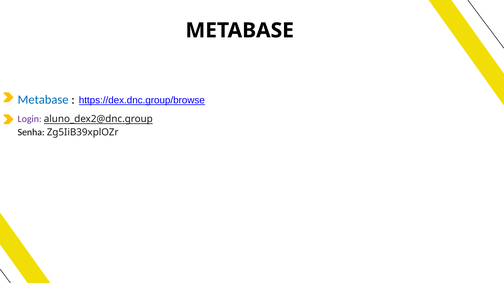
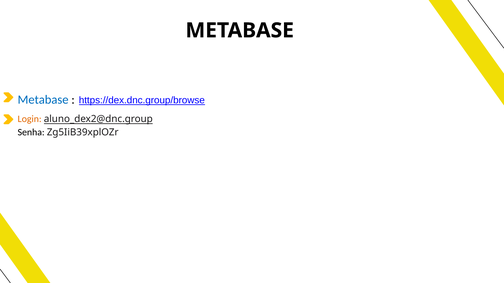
Login colour: purple -> orange
